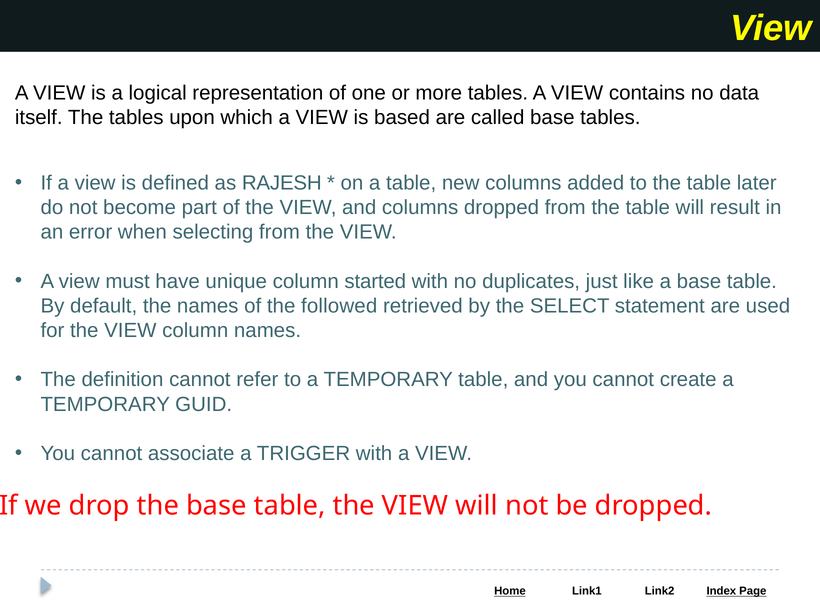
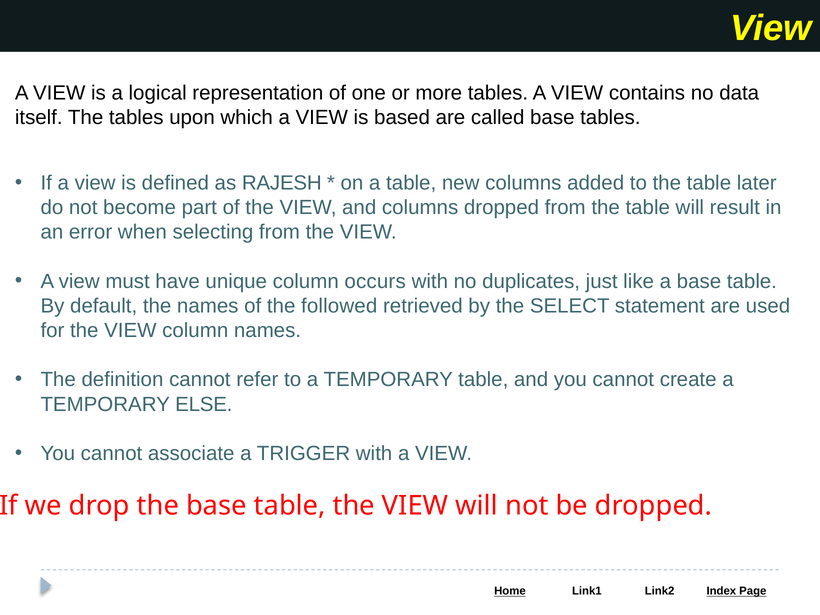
started: started -> occurs
GUID: GUID -> ELSE
